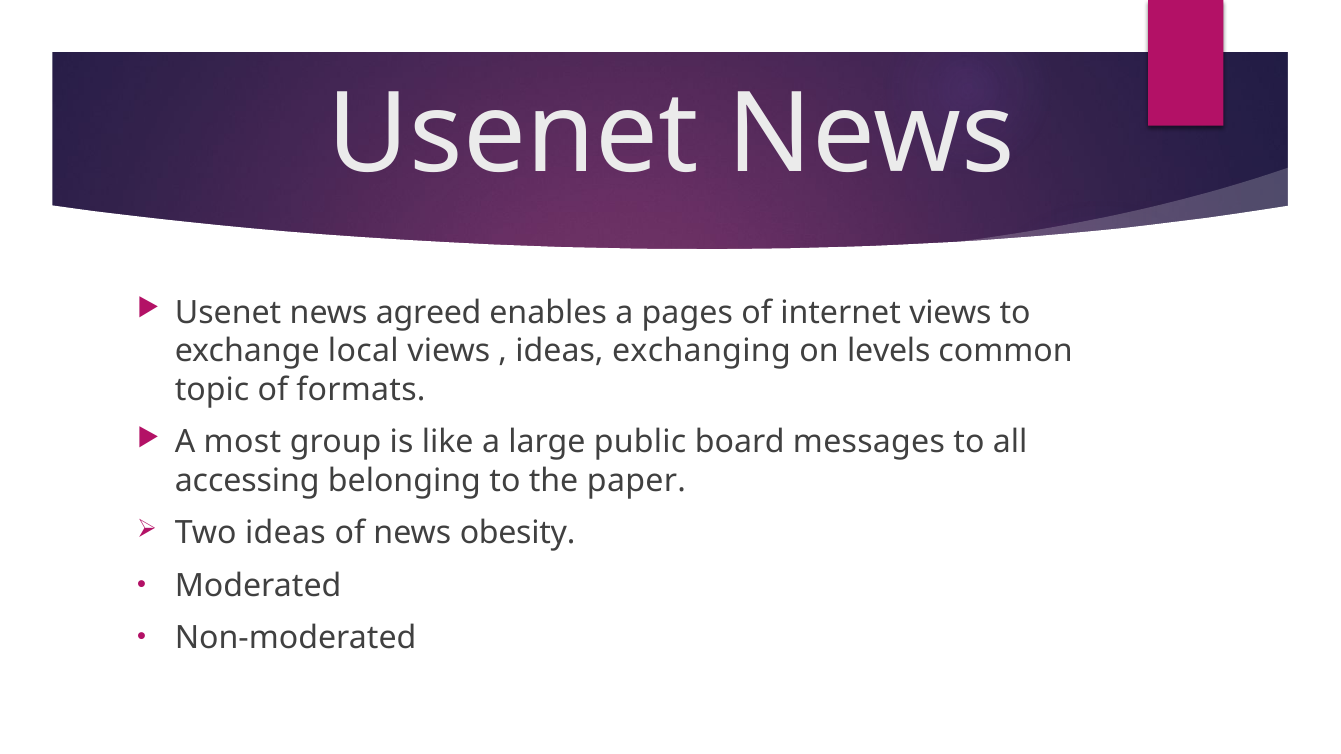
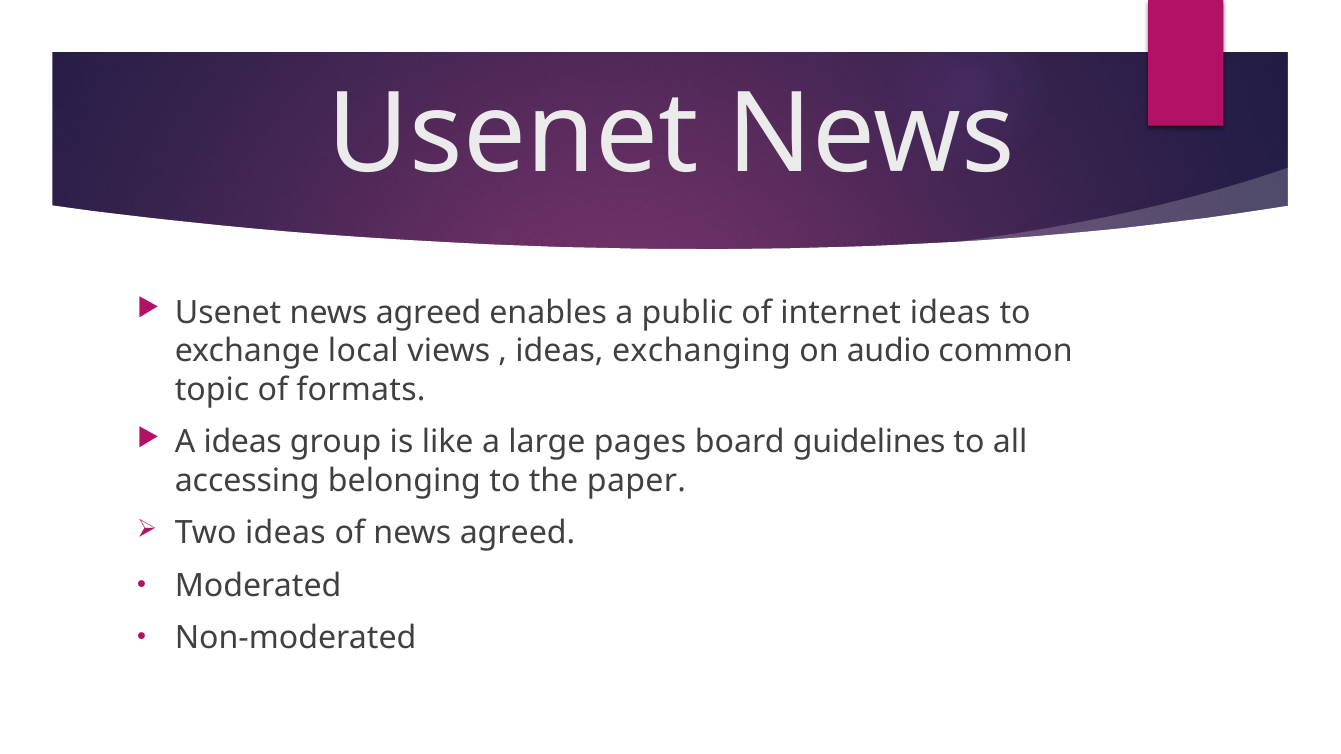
pages: pages -> public
internet views: views -> ideas
levels: levels -> audio
A most: most -> ideas
public: public -> pages
messages: messages -> guidelines
of news obesity: obesity -> agreed
